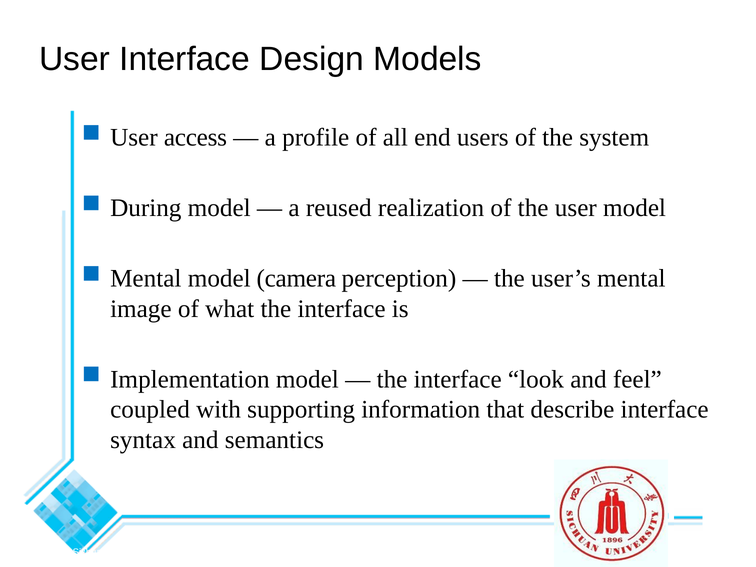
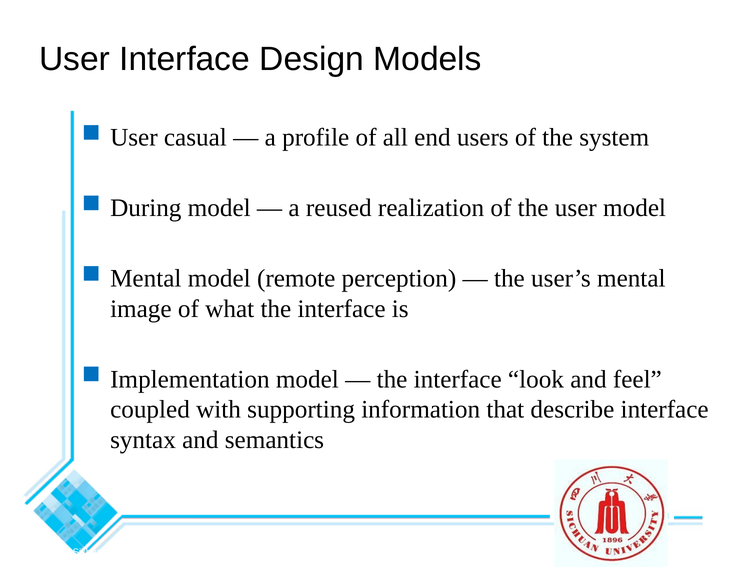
access: access -> casual
camera: camera -> remote
